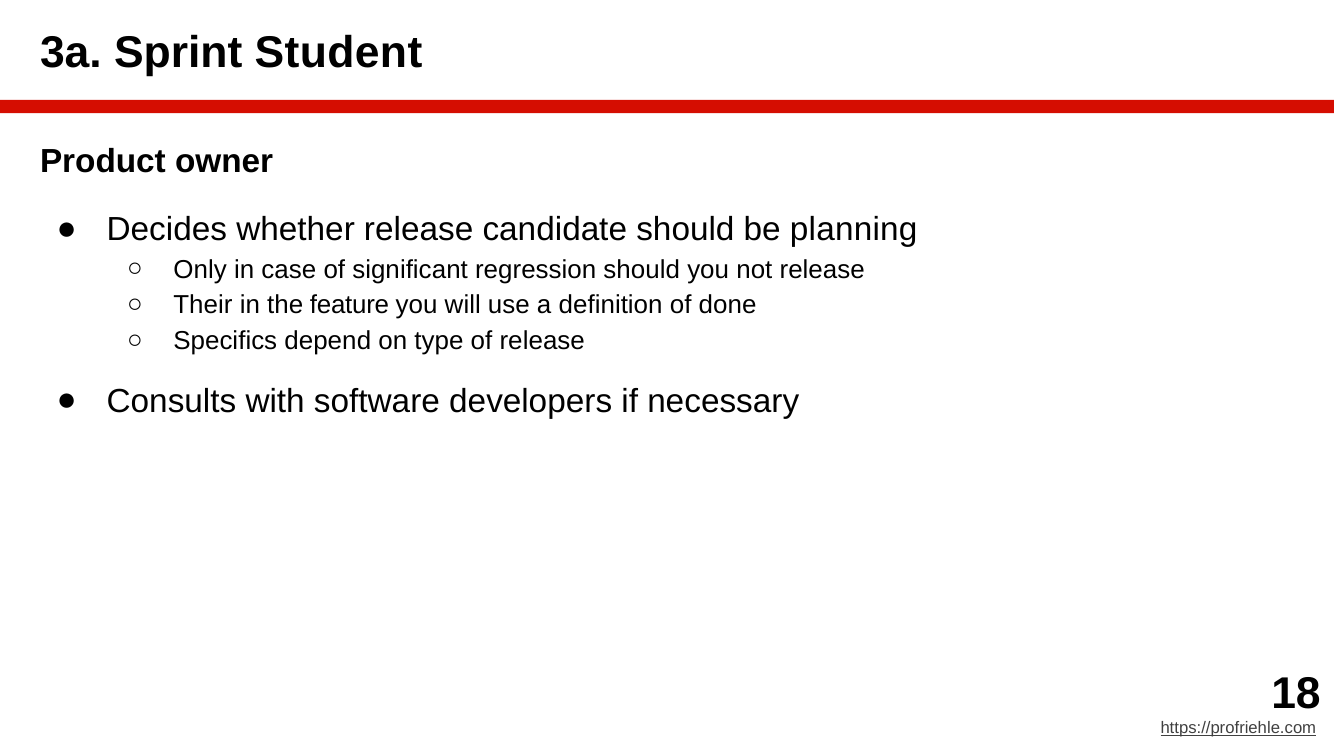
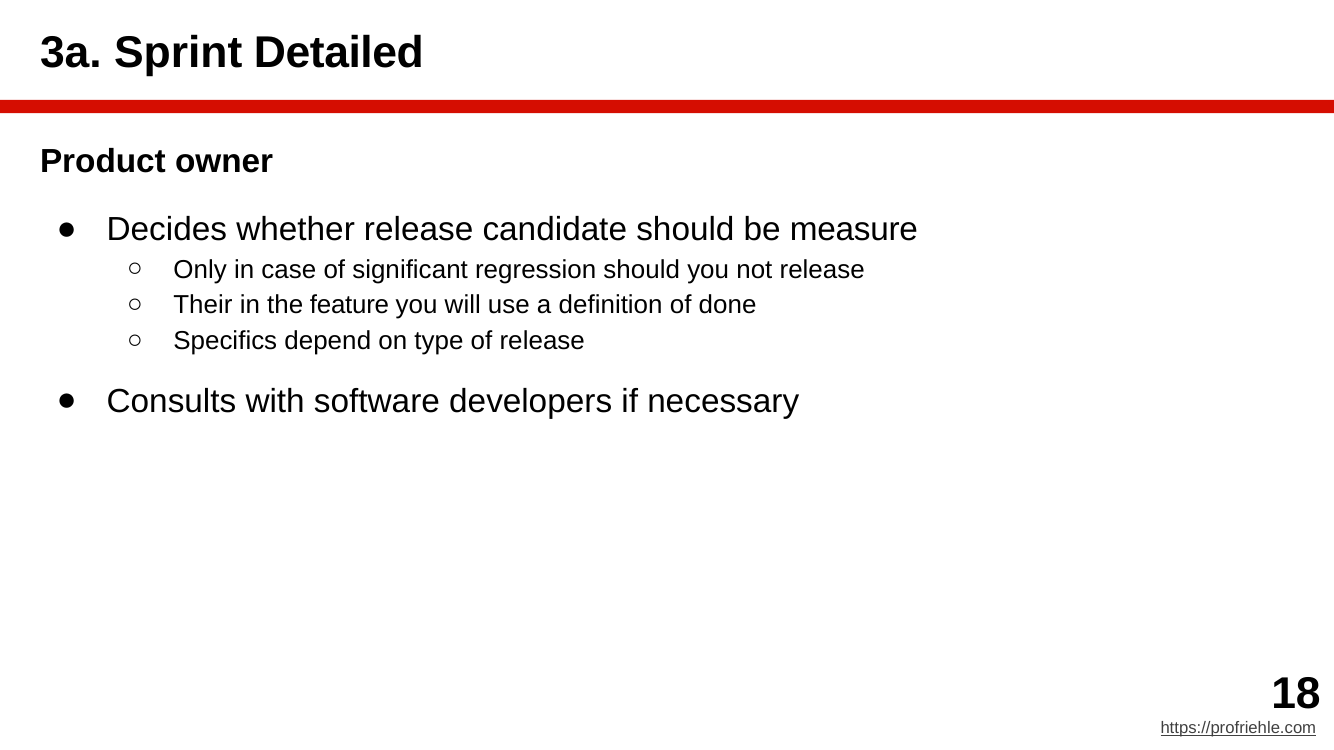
Student: Student -> Detailed
planning: planning -> measure
